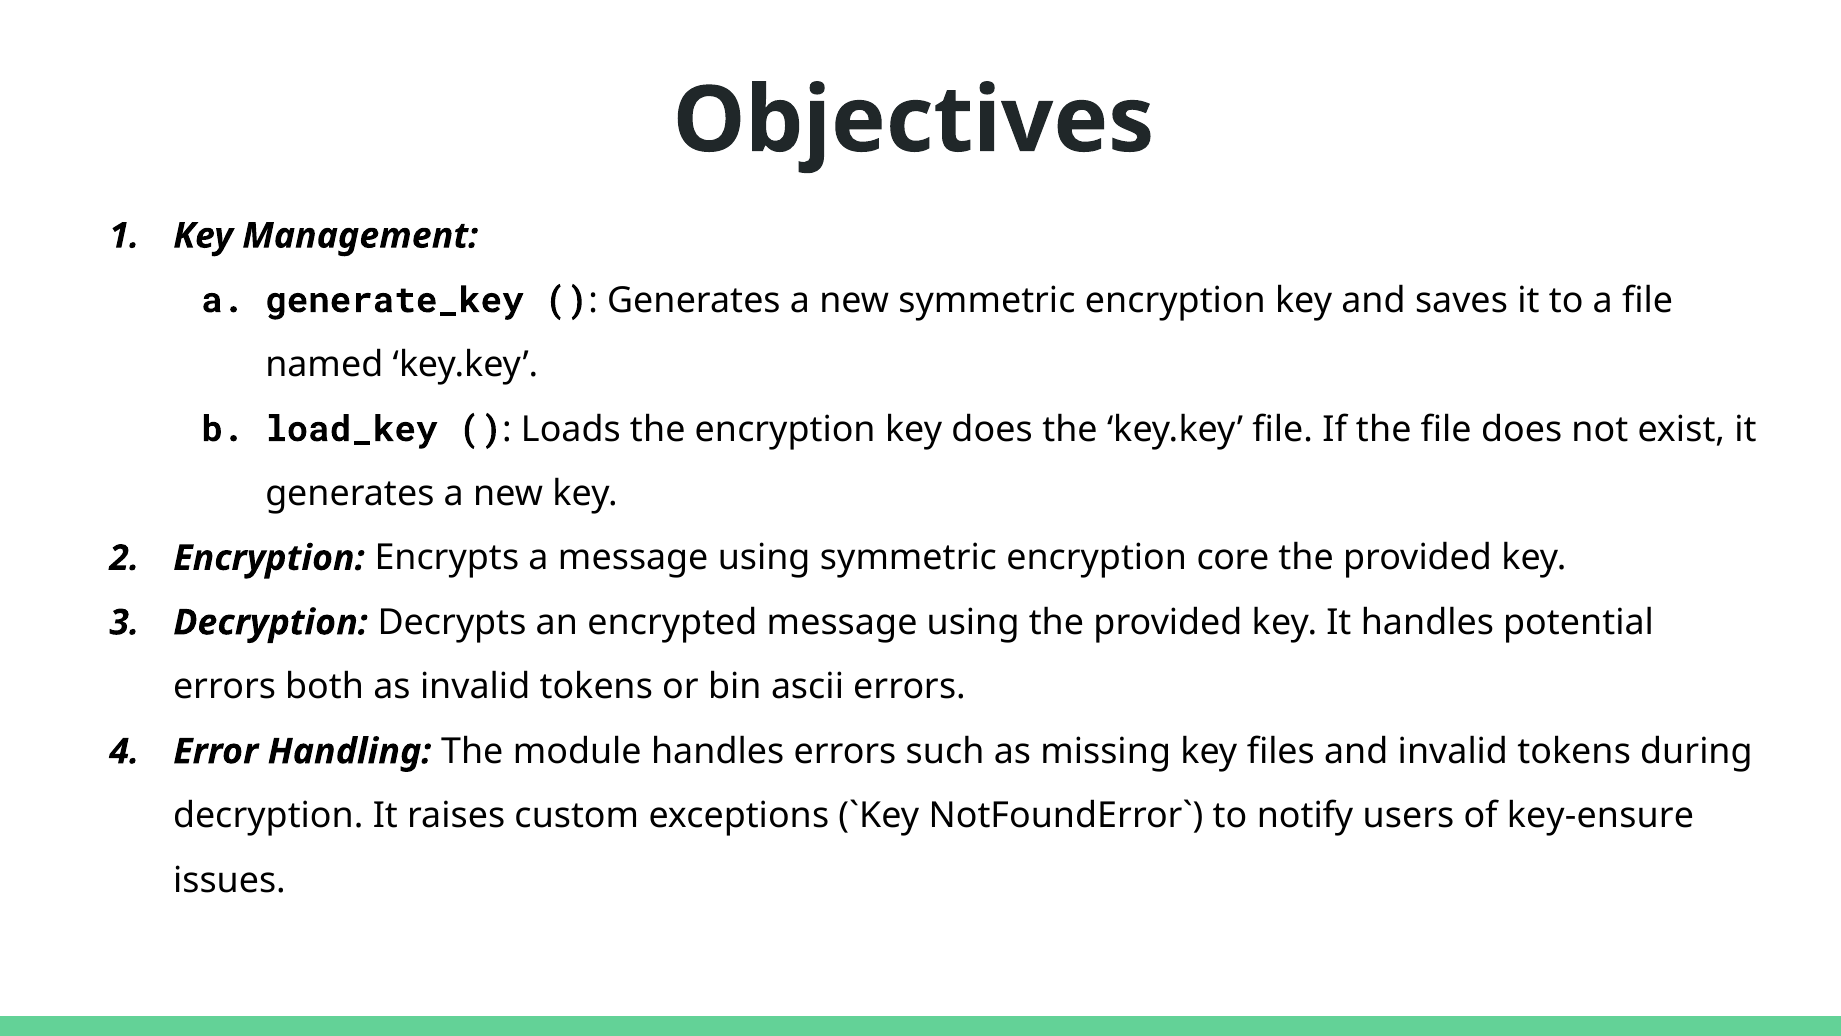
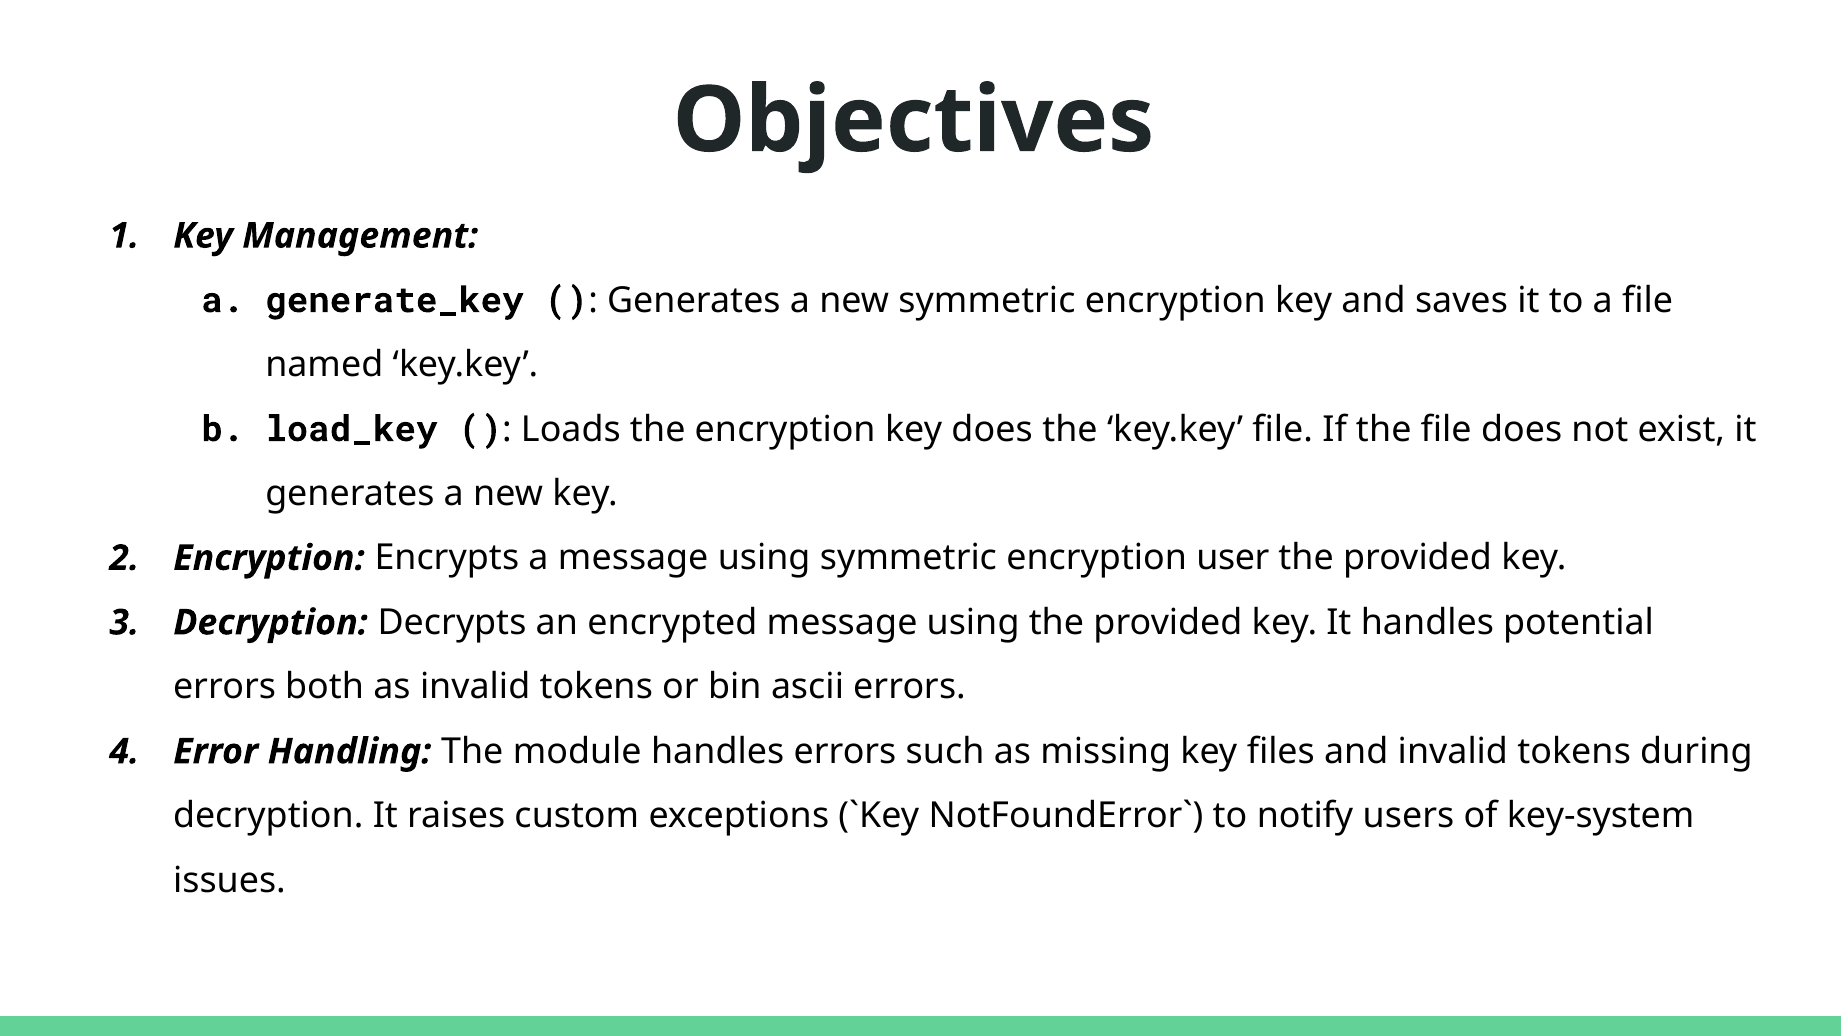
core: core -> user
key-ensure: key-ensure -> key-system
